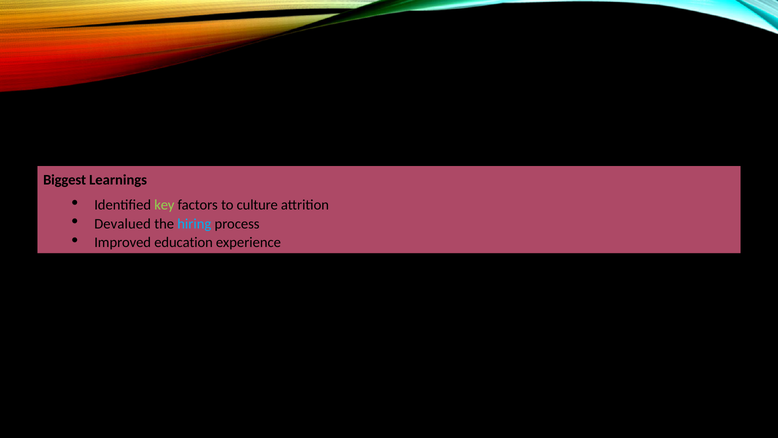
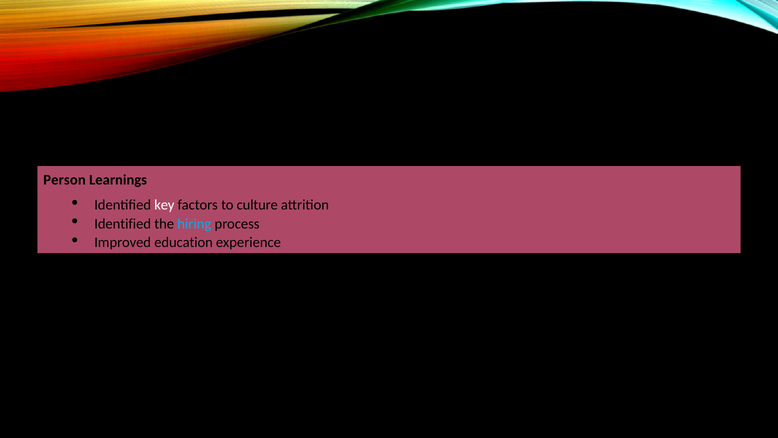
Biggest: Biggest -> Person
key colour: light green -> white
Devalued at (123, 224): Devalued -> Identified
